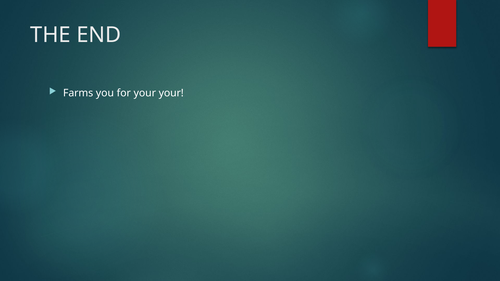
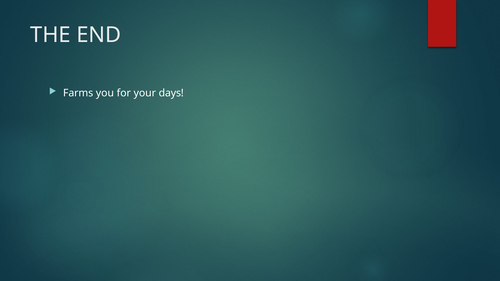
your your: your -> days
